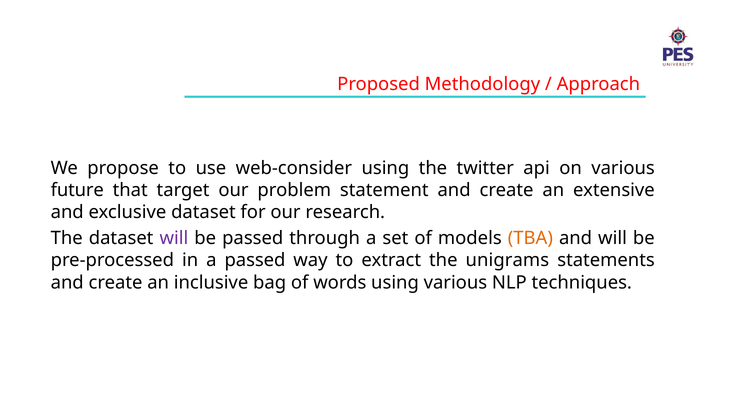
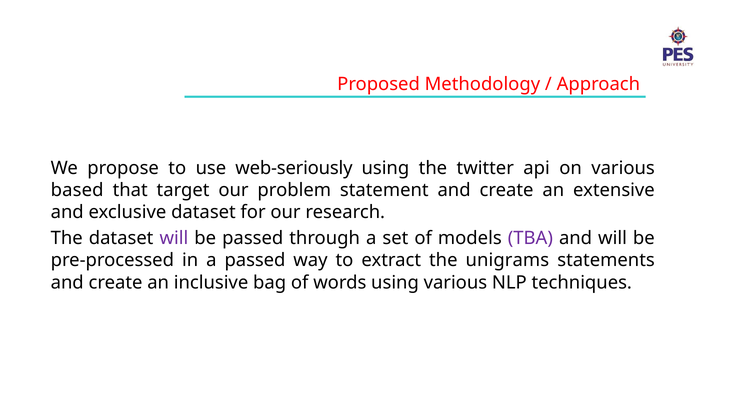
web-consider: web-consider -> web-seriously
future: future -> based
TBA colour: orange -> purple
